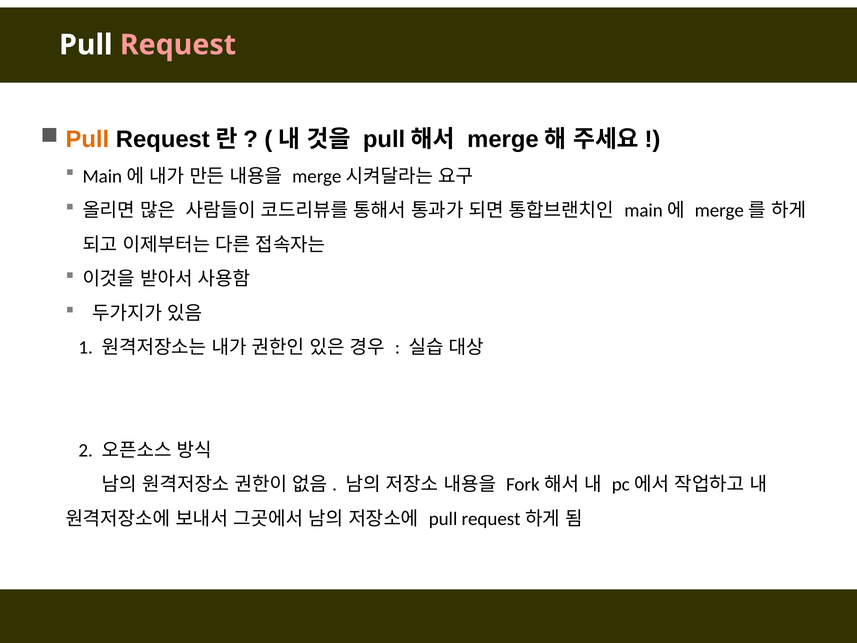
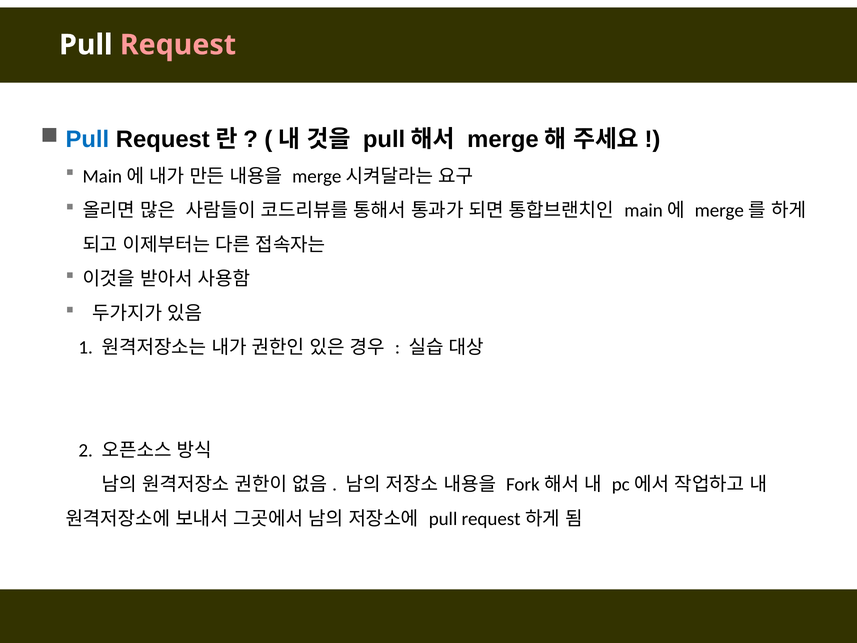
Pull at (87, 140) colour: orange -> blue
